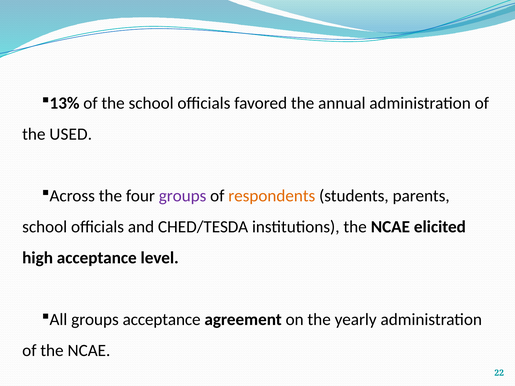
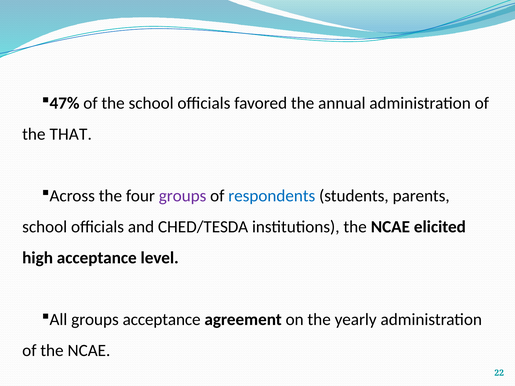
13%: 13% -> 47%
USED: USED -> THAT
respondents colour: orange -> blue
